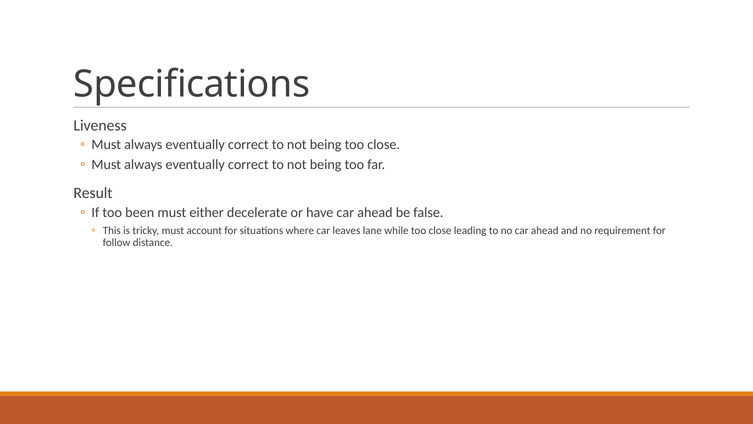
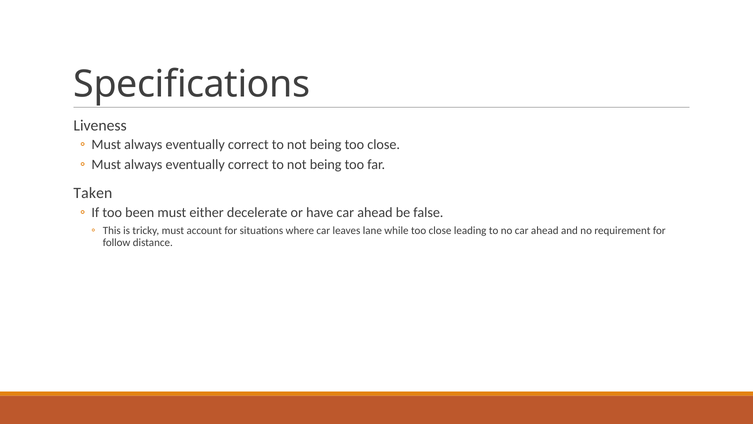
Result: Result -> Taken
